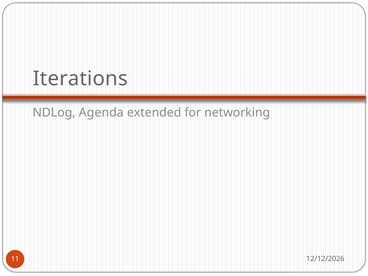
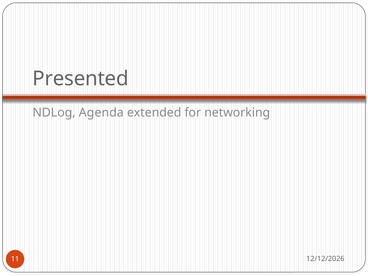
Iterations: Iterations -> Presented
